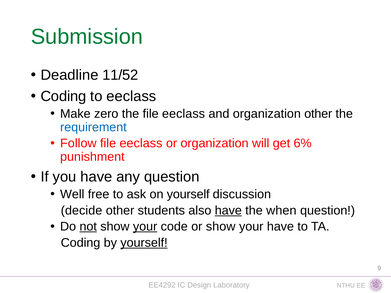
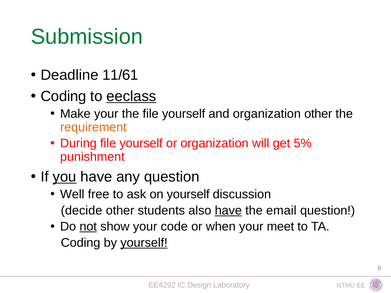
11/52: 11/52 -> 11/61
eeclass at (131, 96) underline: none -> present
Make zero: zero -> your
the file eeclass: eeclass -> yourself
requirement colour: blue -> orange
Follow: Follow -> During
eeclass at (141, 143): eeclass -> yourself
6%: 6% -> 5%
you underline: none -> present
when: when -> email
your at (145, 227) underline: present -> none
or show: show -> when
your have: have -> meet
